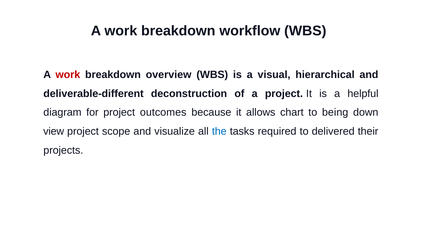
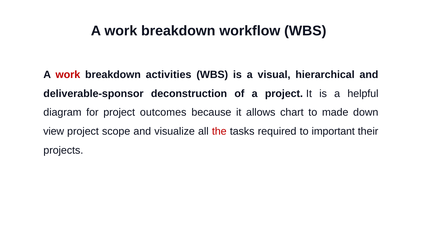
overview: overview -> activities
deliverable-different: deliverable-different -> deliverable-sponsor
being: being -> made
the colour: blue -> red
delivered: delivered -> important
